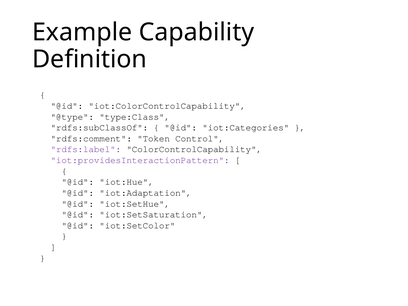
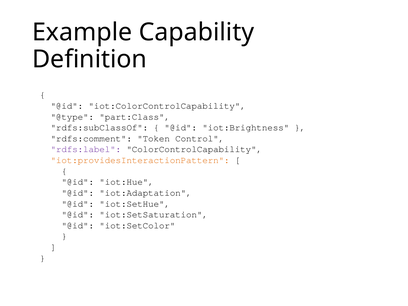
type:Class: type:Class -> part:Class
iot:Categories: iot:Categories -> iot:Brightness
iot:providesInteractionPattern colour: purple -> orange
